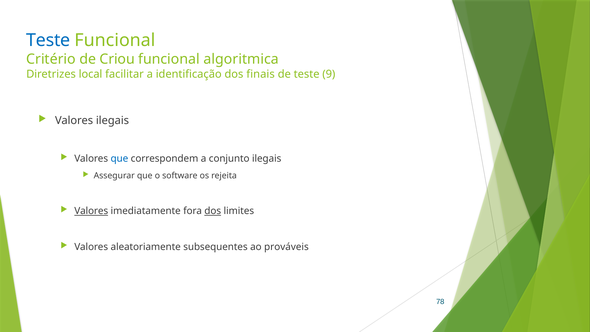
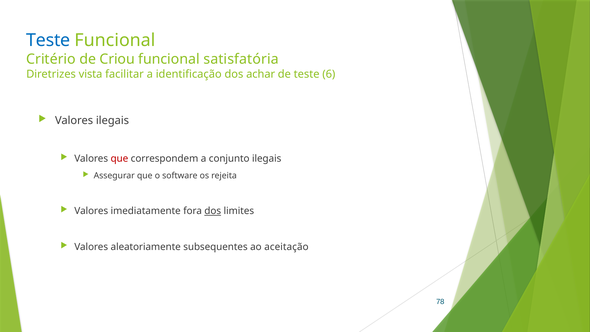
algoritmica: algoritmica -> satisfatória
local: local -> vista
finais: finais -> achar
9: 9 -> 6
que at (119, 159) colour: blue -> red
Valores at (91, 211) underline: present -> none
prováveis: prováveis -> aceitação
